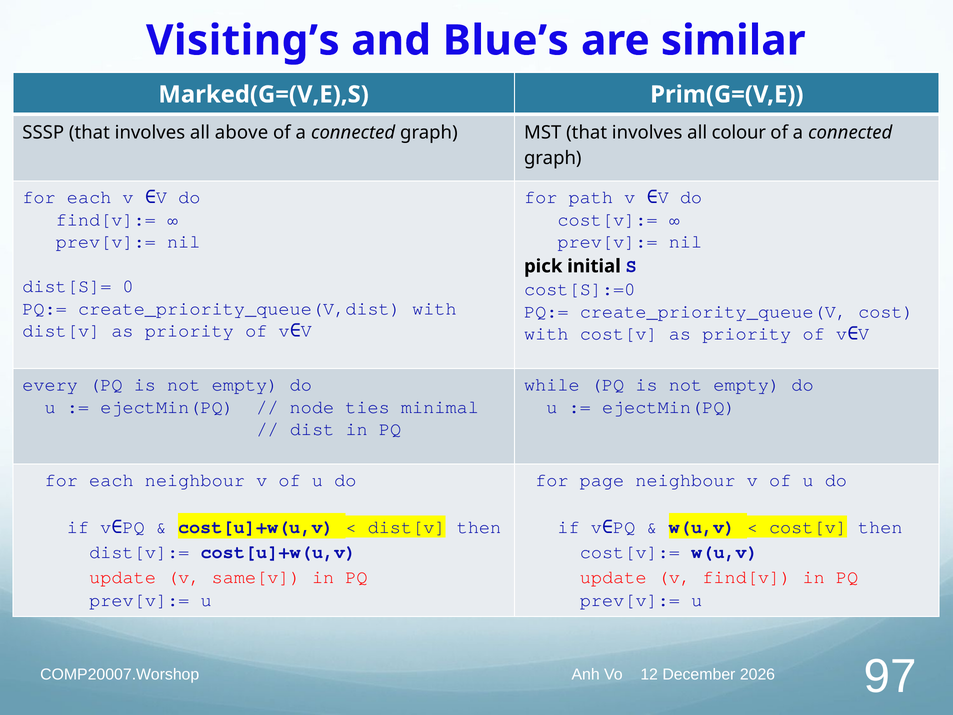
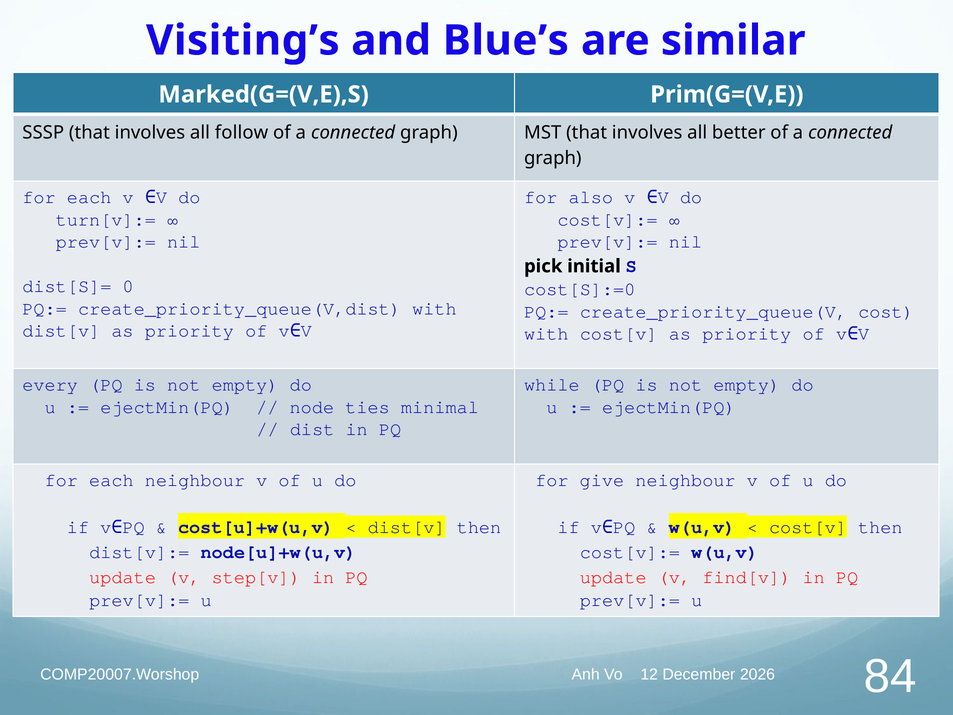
above: above -> follow
colour: colour -> better
path: path -> also
find[v]:=: find[v]:= -> turn[v]:=
page: page -> give
dist[v]:= cost[u]+w(u,v: cost[u]+w(u,v -> node[u]+w(u,v
same[v: same[v -> step[v
97: 97 -> 84
